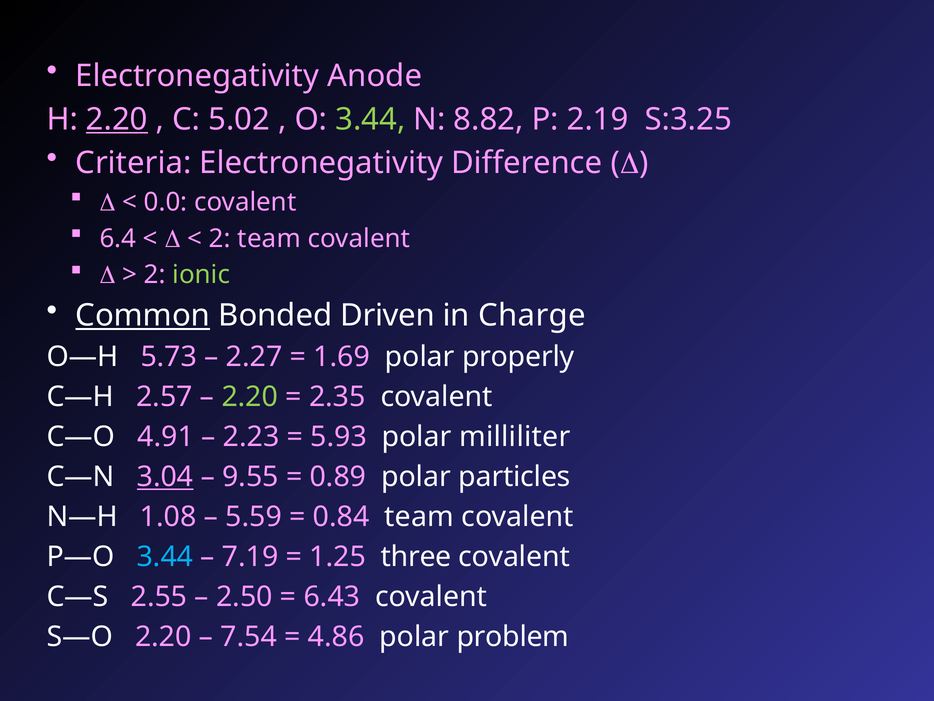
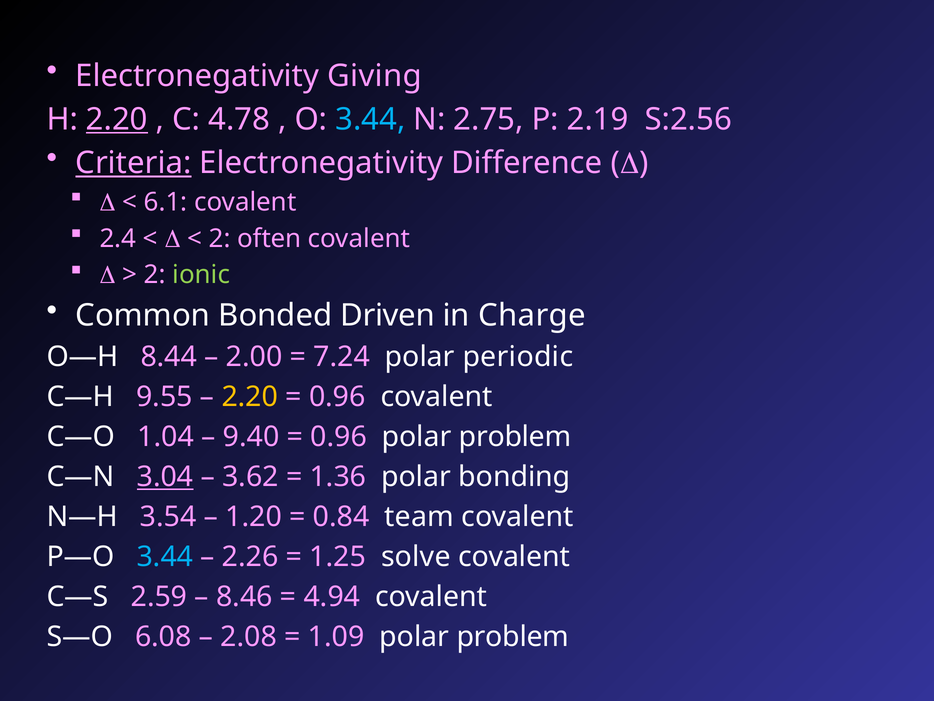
Anode: Anode -> Giving
5.02: 5.02 -> 4.78
3.44 at (370, 119) colour: light green -> light blue
8.82: 8.82 -> 2.75
S:3.25: S:3.25 -> S:2.56
Criteria underline: none -> present
0.0: 0.0 -> 6.1
6.4: 6.4 -> 2.4
2 team: team -> often
Common underline: present -> none
5.73: 5.73 -> 8.44
2.27: 2.27 -> 2.00
1.69: 1.69 -> 7.24
properly: properly -> periodic
2.57: 2.57 -> 9.55
2.20 at (250, 397) colour: light green -> yellow
2.35 at (337, 397): 2.35 -> 0.96
4.91: 4.91 -> 1.04
2.23: 2.23 -> 9.40
5.93 at (339, 437): 5.93 -> 0.96
milliliter at (515, 437): milliliter -> problem
9.55: 9.55 -> 3.62
0.89: 0.89 -> 1.36
particles: particles -> bonding
1.08: 1.08 -> 3.54
5.59: 5.59 -> 1.20
7.19: 7.19 -> 2.26
three: three -> solve
2.55: 2.55 -> 2.59
2.50: 2.50 -> 8.46
6.43: 6.43 -> 4.94
S—O 2.20: 2.20 -> 6.08
7.54: 7.54 -> 2.08
4.86: 4.86 -> 1.09
